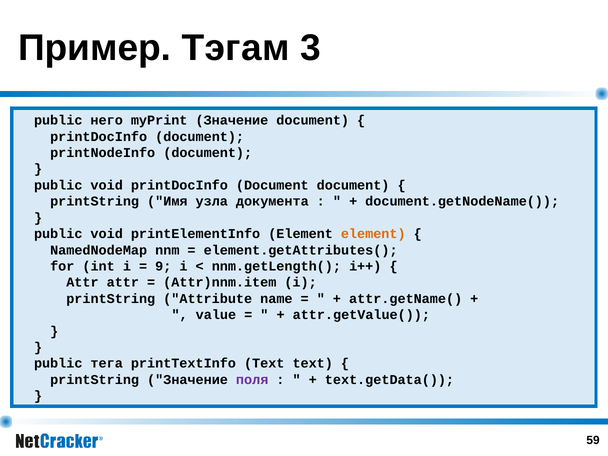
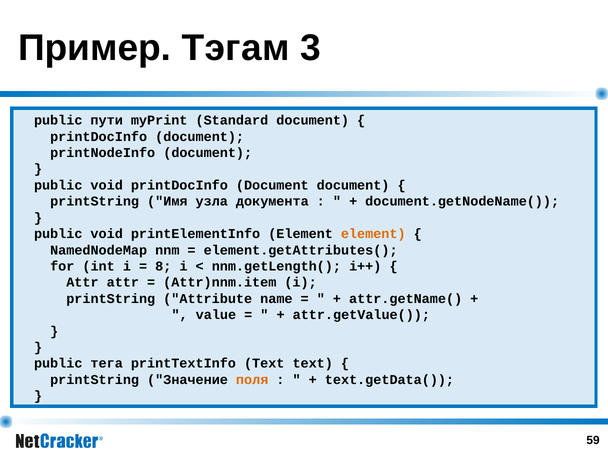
него: него -> пути
myPrint Значение: Значение -> Standard
9: 9 -> 8
поля colour: purple -> orange
